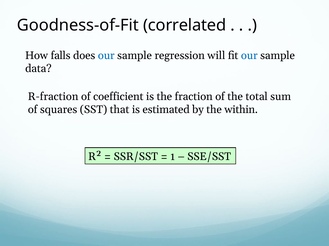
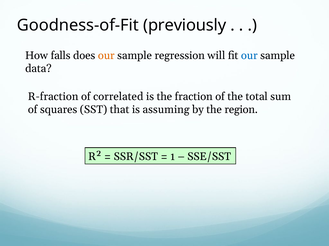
correlated: correlated -> previously
our at (106, 56) colour: blue -> orange
coefficient: coefficient -> correlated
estimated: estimated -> assuming
within: within -> region
